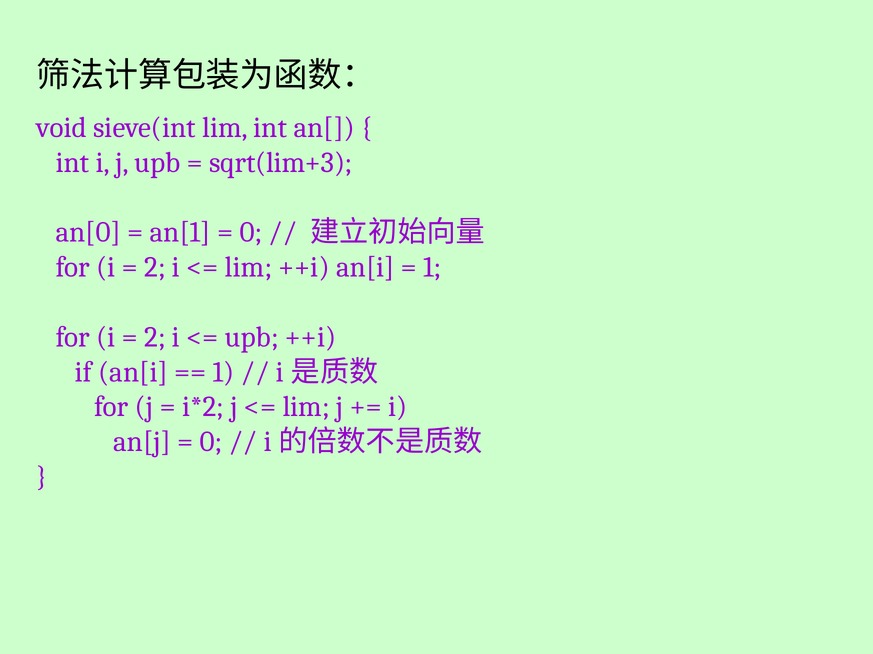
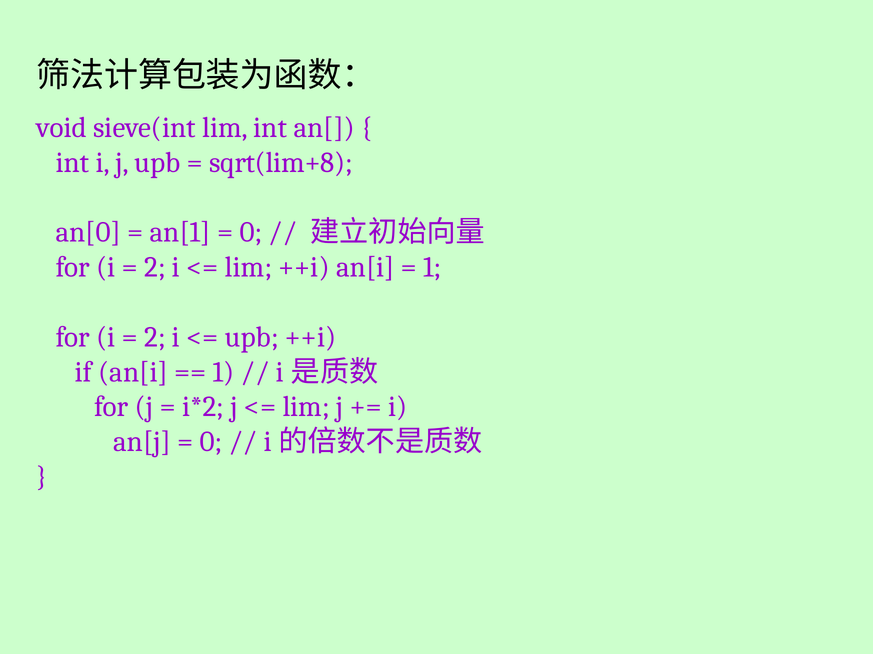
sqrt(lim+3: sqrt(lim+3 -> sqrt(lim+8
